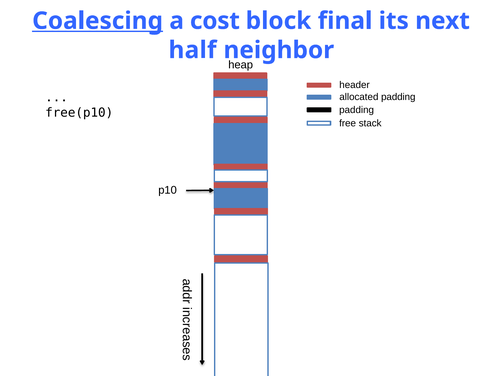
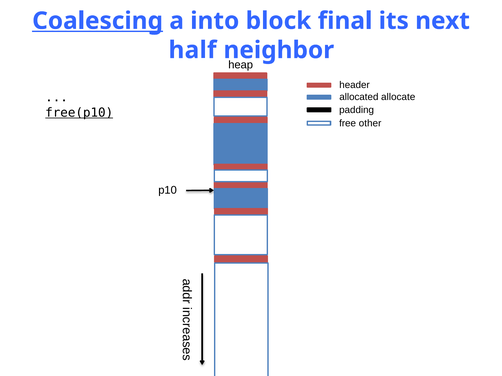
cost: cost -> into
allocated padding: padding -> allocate
free(p10 underline: none -> present
stack: stack -> other
